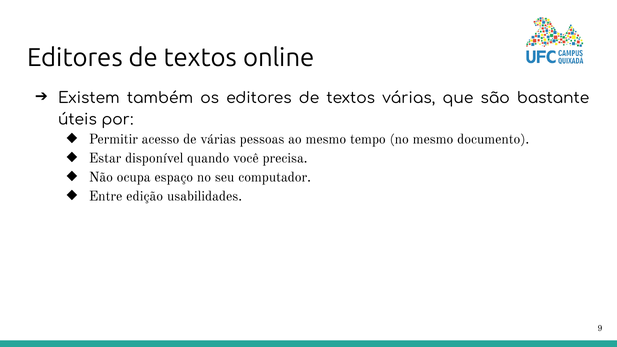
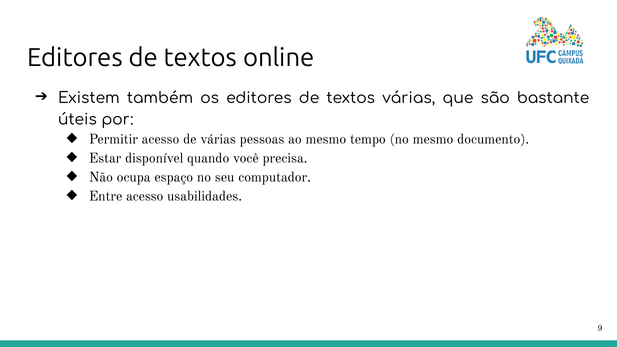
Entre edição: edição -> acesso
